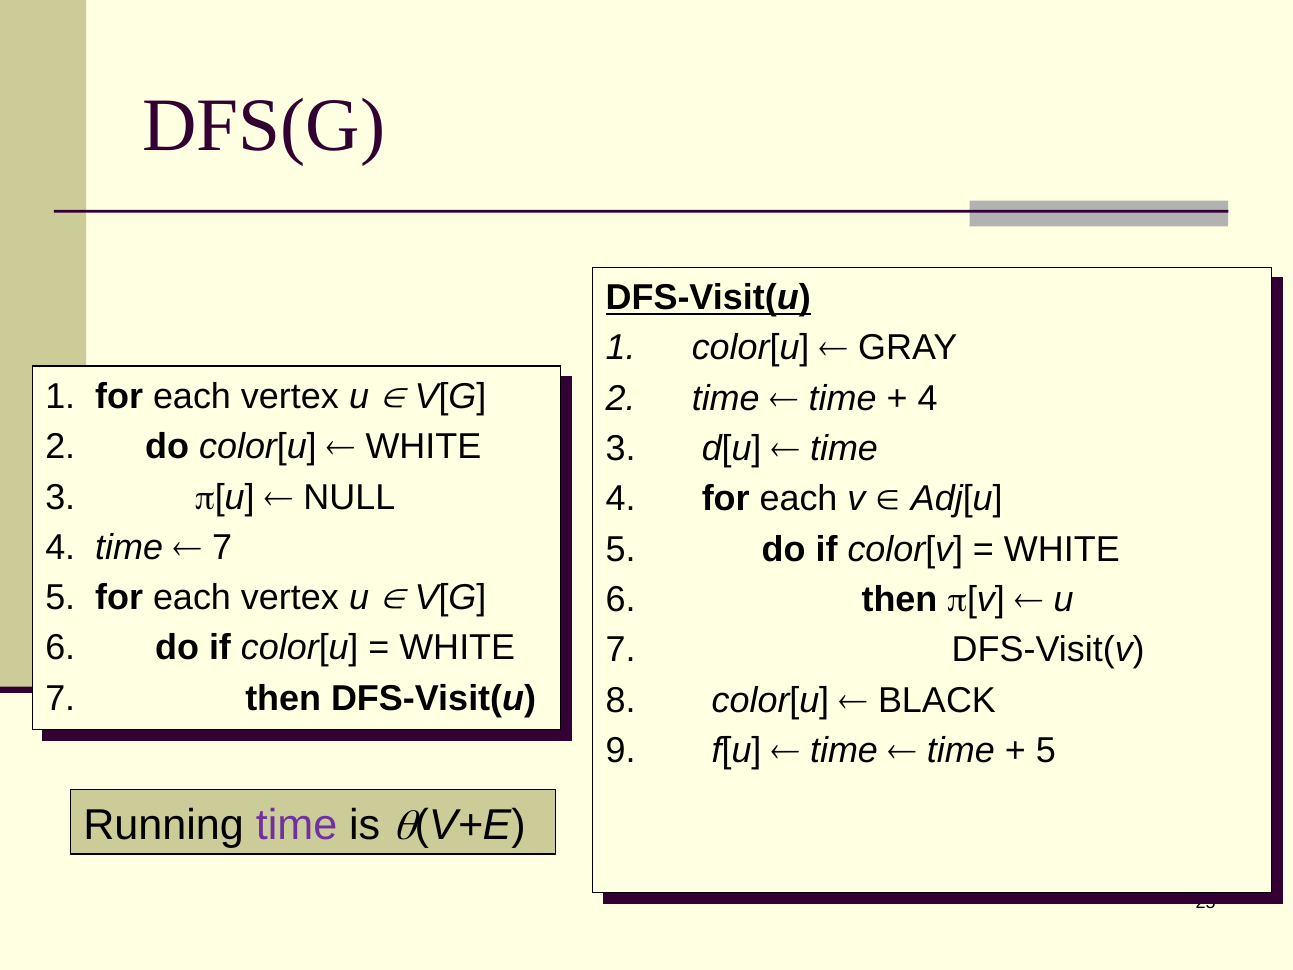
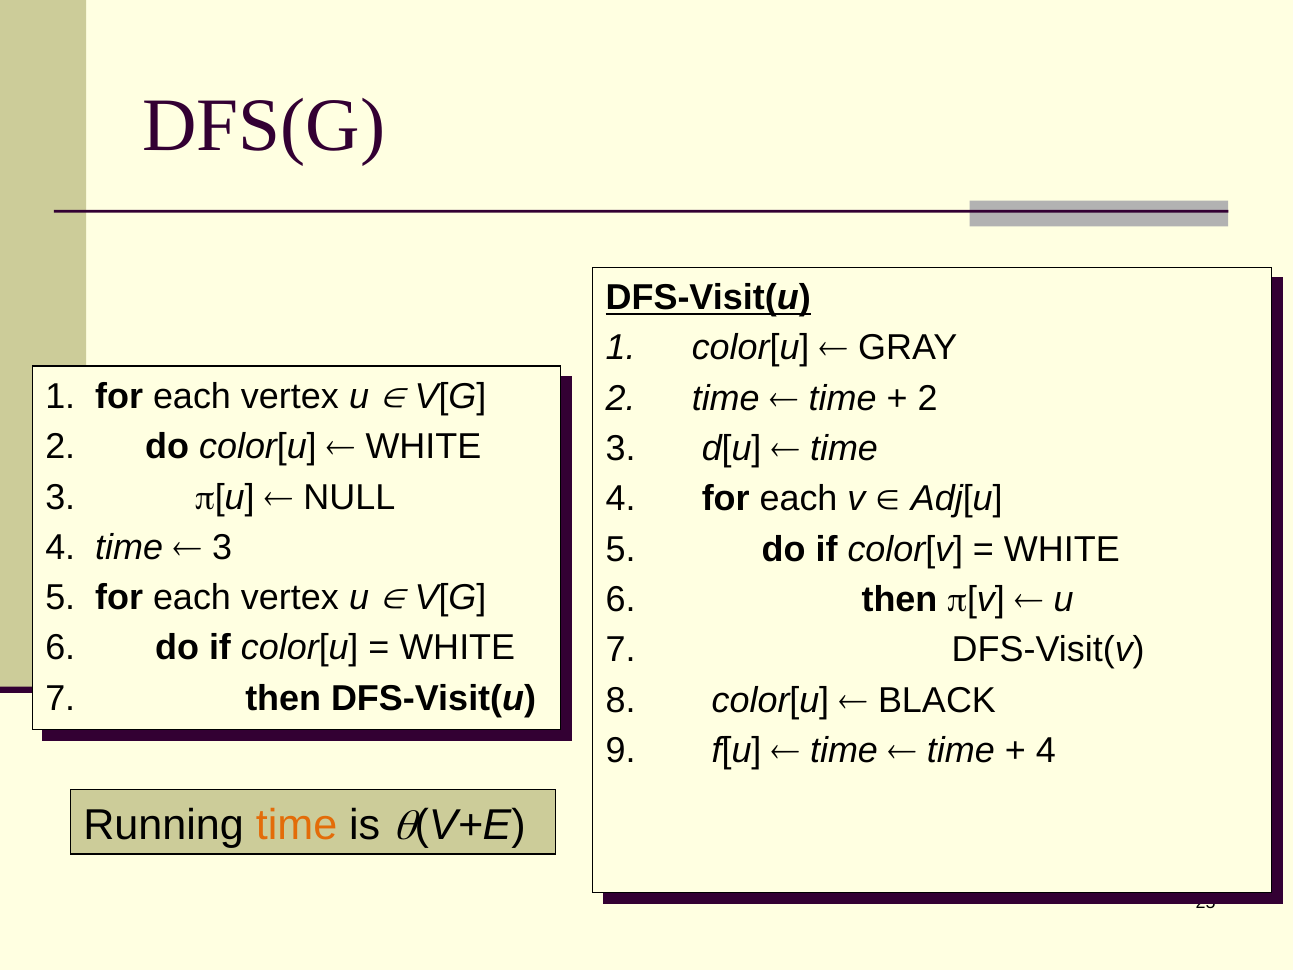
4 at (928, 398): 4 -> 2
7 at (222, 547): 7 -> 3
5 at (1046, 750): 5 -> 4
time at (297, 825) colour: purple -> orange
